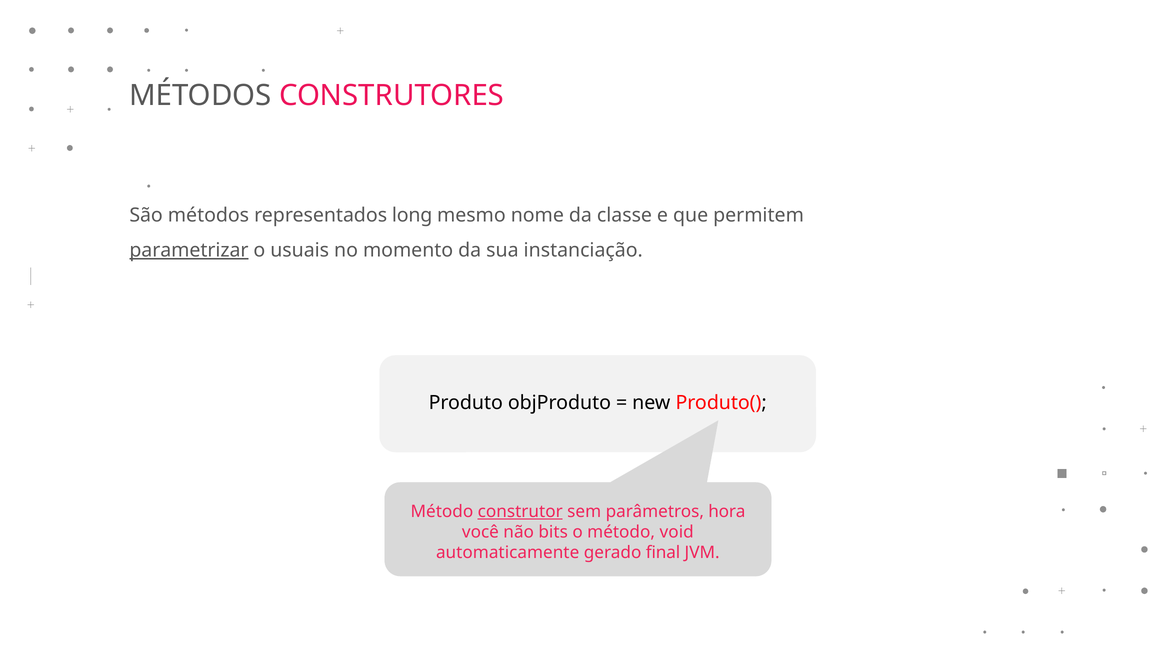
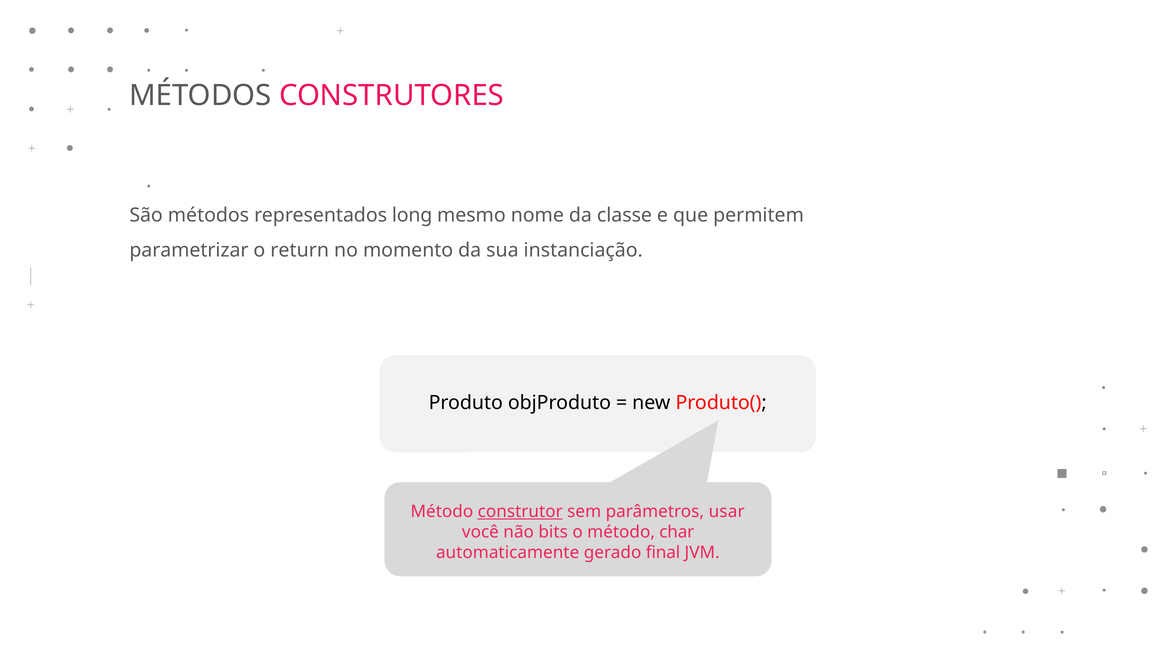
parametrizar underline: present -> none
usuais: usuais -> return
hora: hora -> usar
void: void -> char
